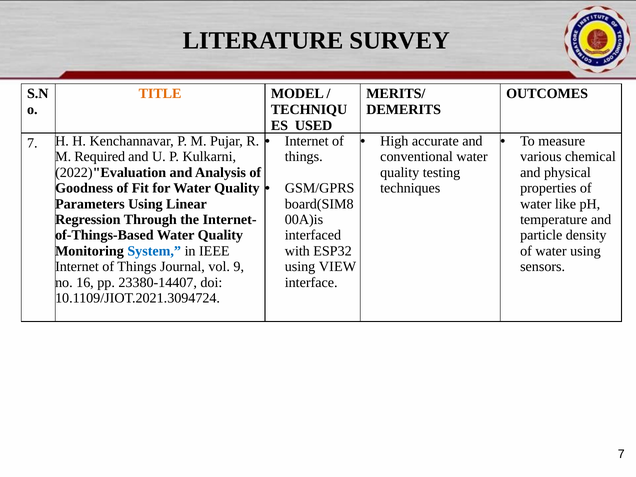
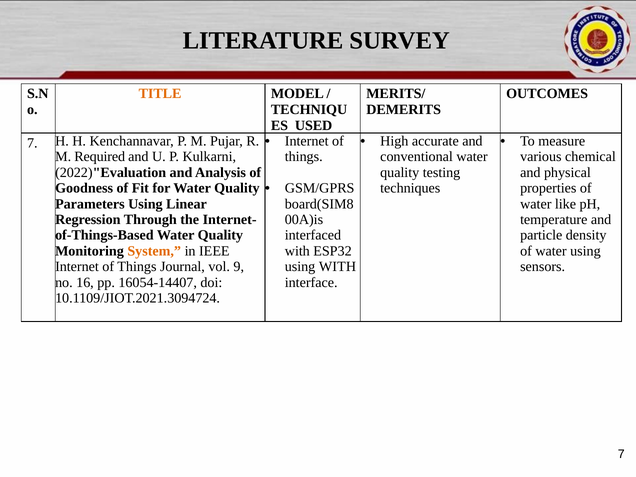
System colour: blue -> orange
using VIEW: VIEW -> WITH
23380-14407: 23380-14407 -> 16054-14407
